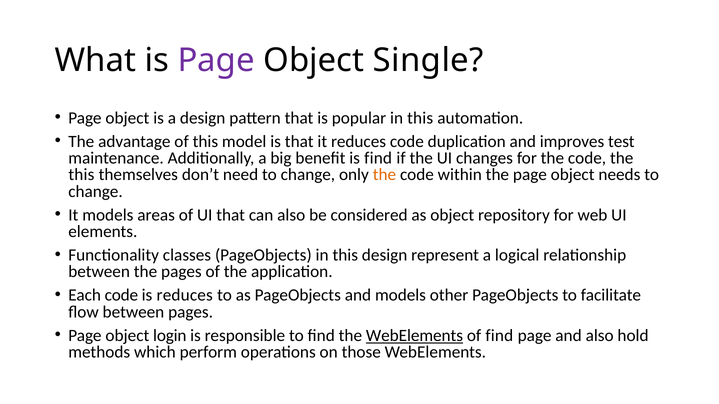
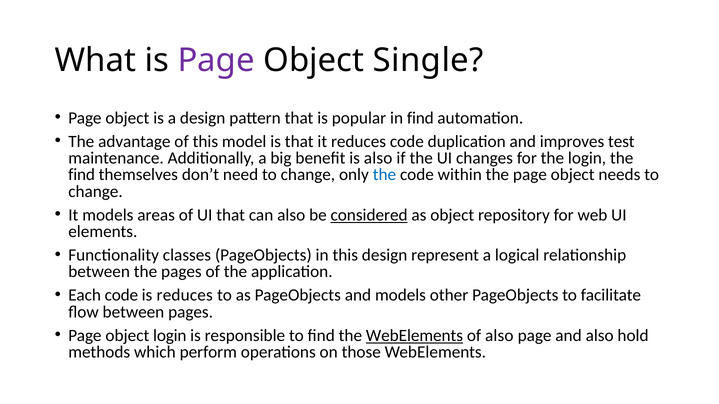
popular in this: this -> find
is find: find -> also
for the code: code -> login
this at (81, 175): this -> find
the at (384, 175) colour: orange -> blue
considered underline: none -> present
of find: find -> also
